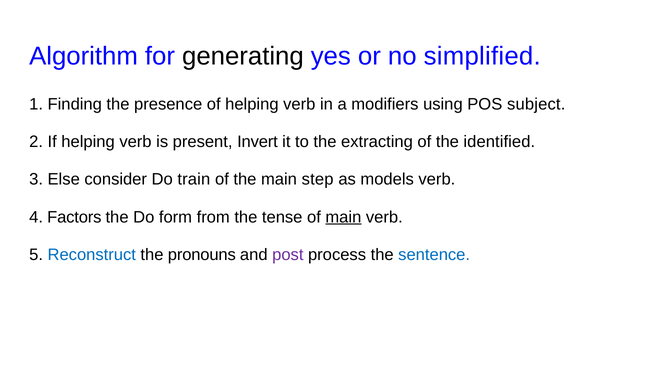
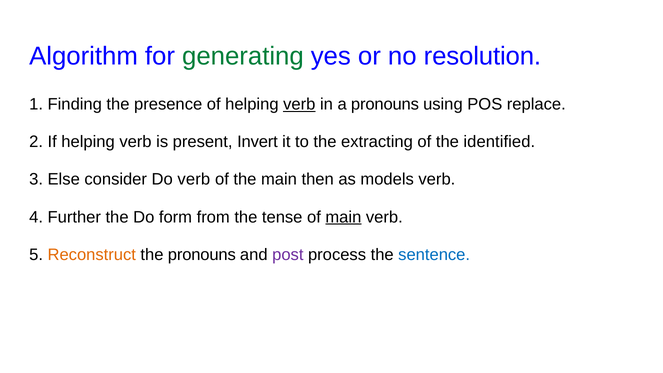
generating colour: black -> green
simplified: simplified -> resolution
verb at (299, 104) underline: none -> present
a modifiers: modifiers -> pronouns
subject: subject -> replace
Do train: train -> verb
step: step -> then
Factors: Factors -> Further
Reconstruct colour: blue -> orange
